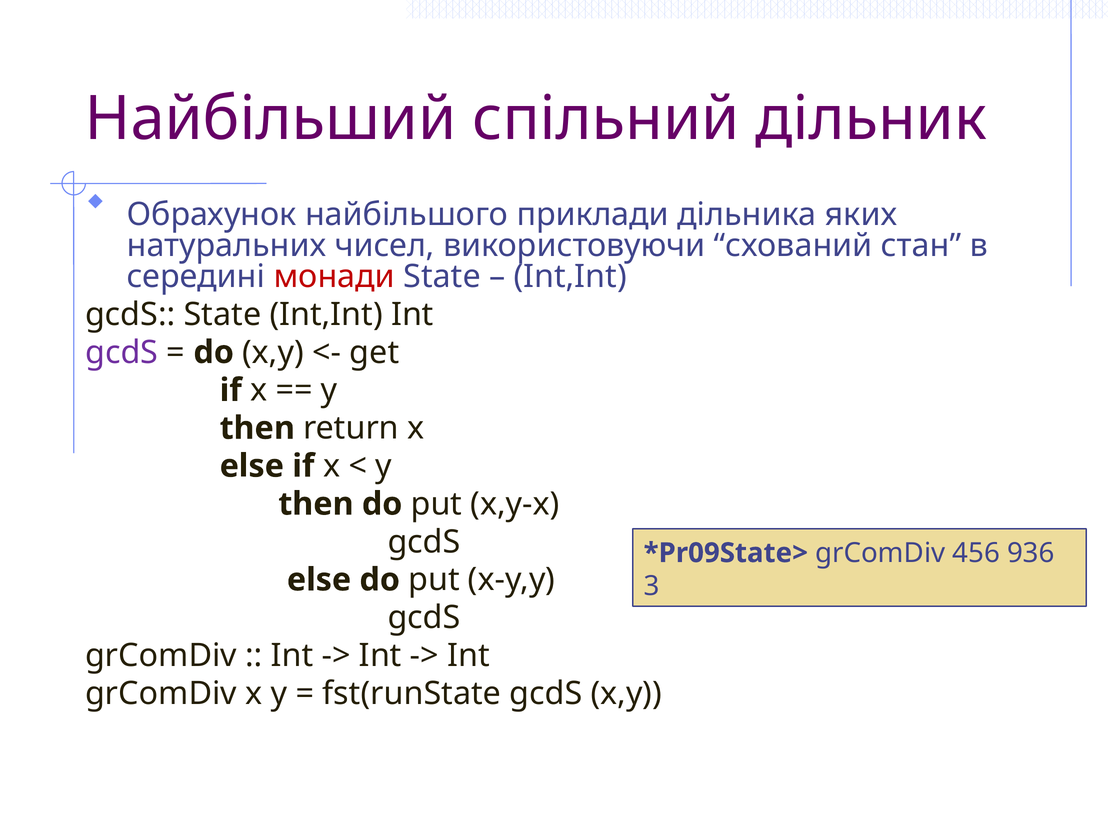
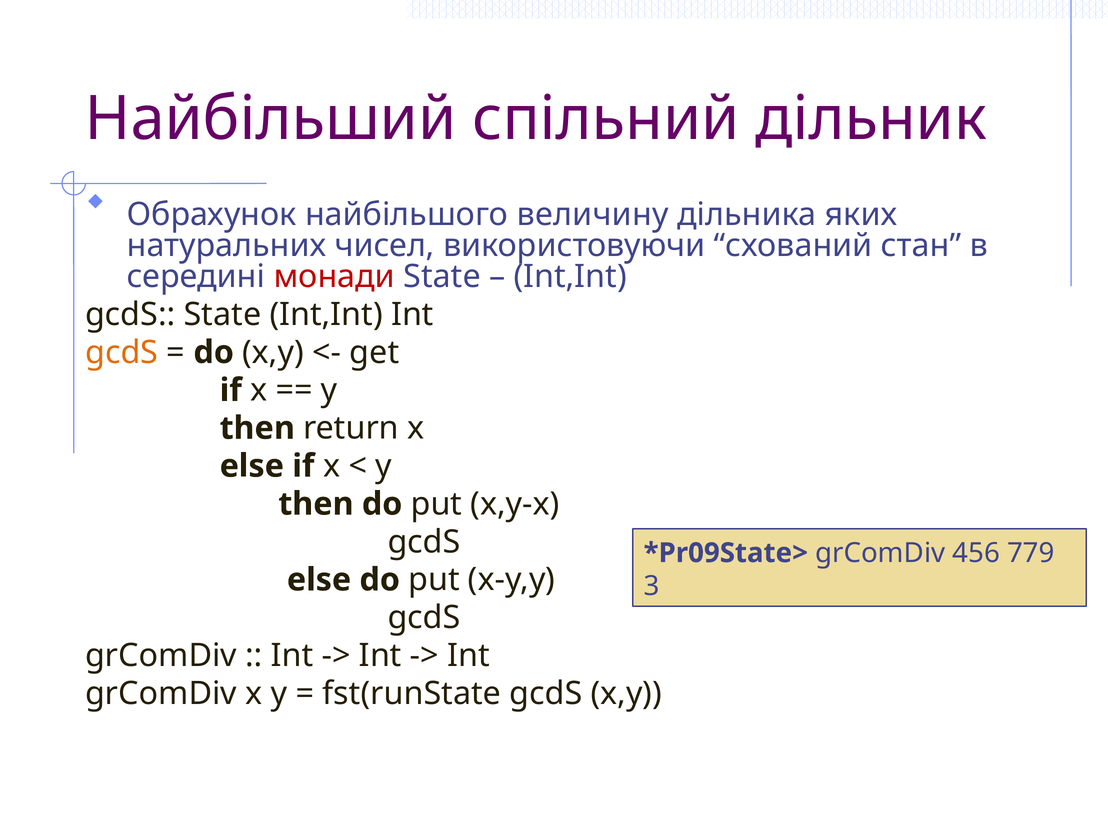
приклади: приклади -> величину
gcdS at (122, 352) colour: purple -> orange
936: 936 -> 779
